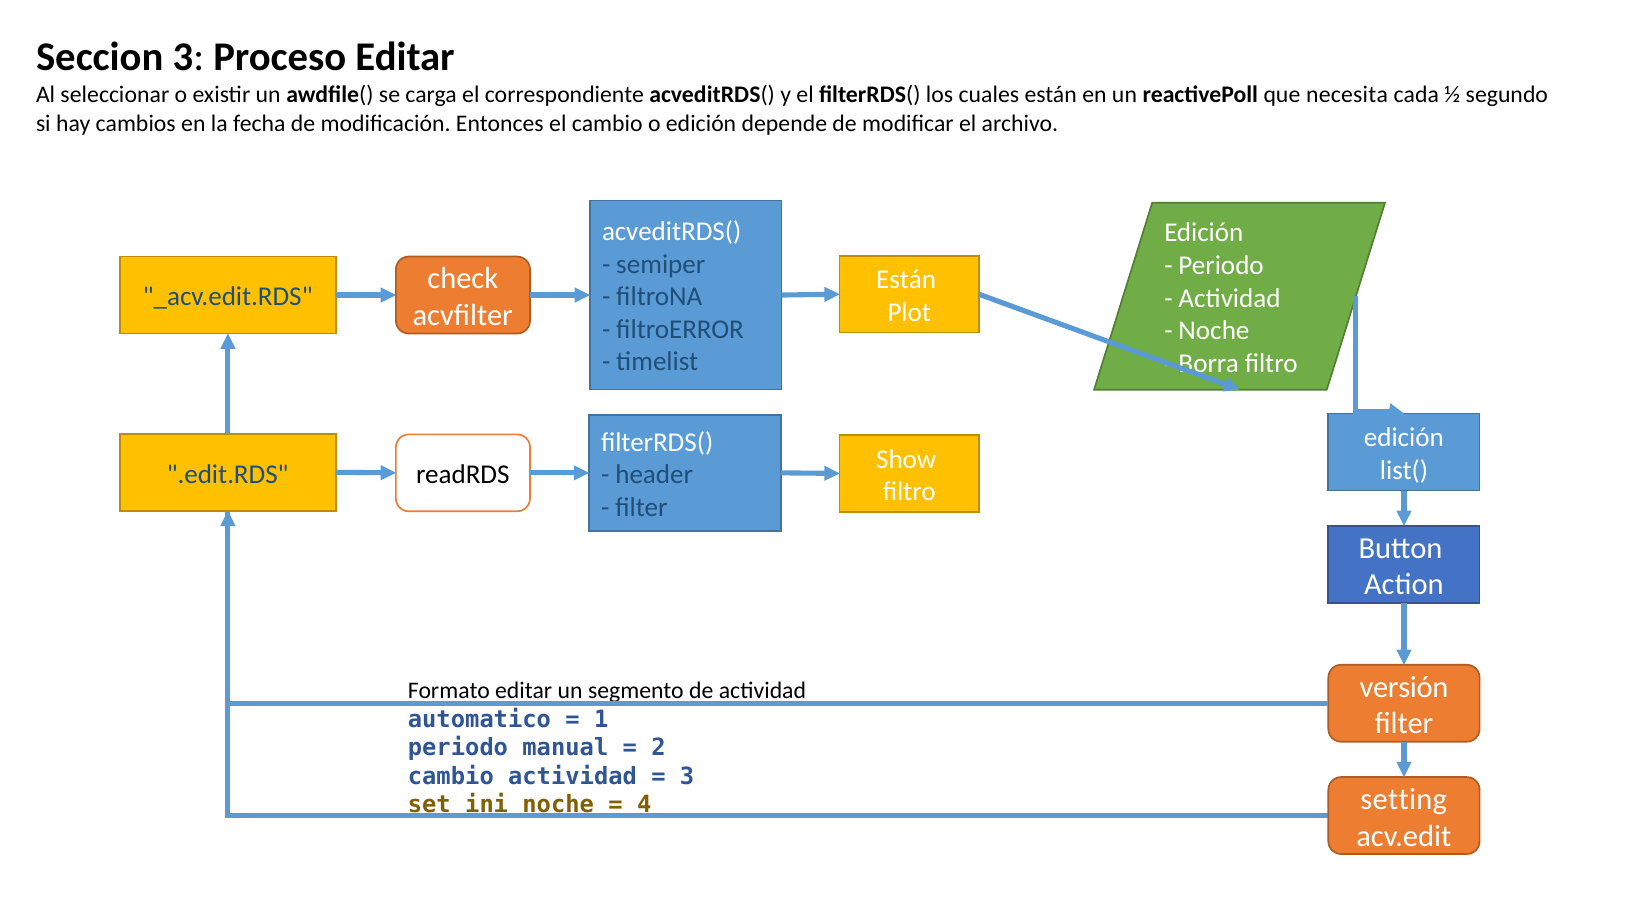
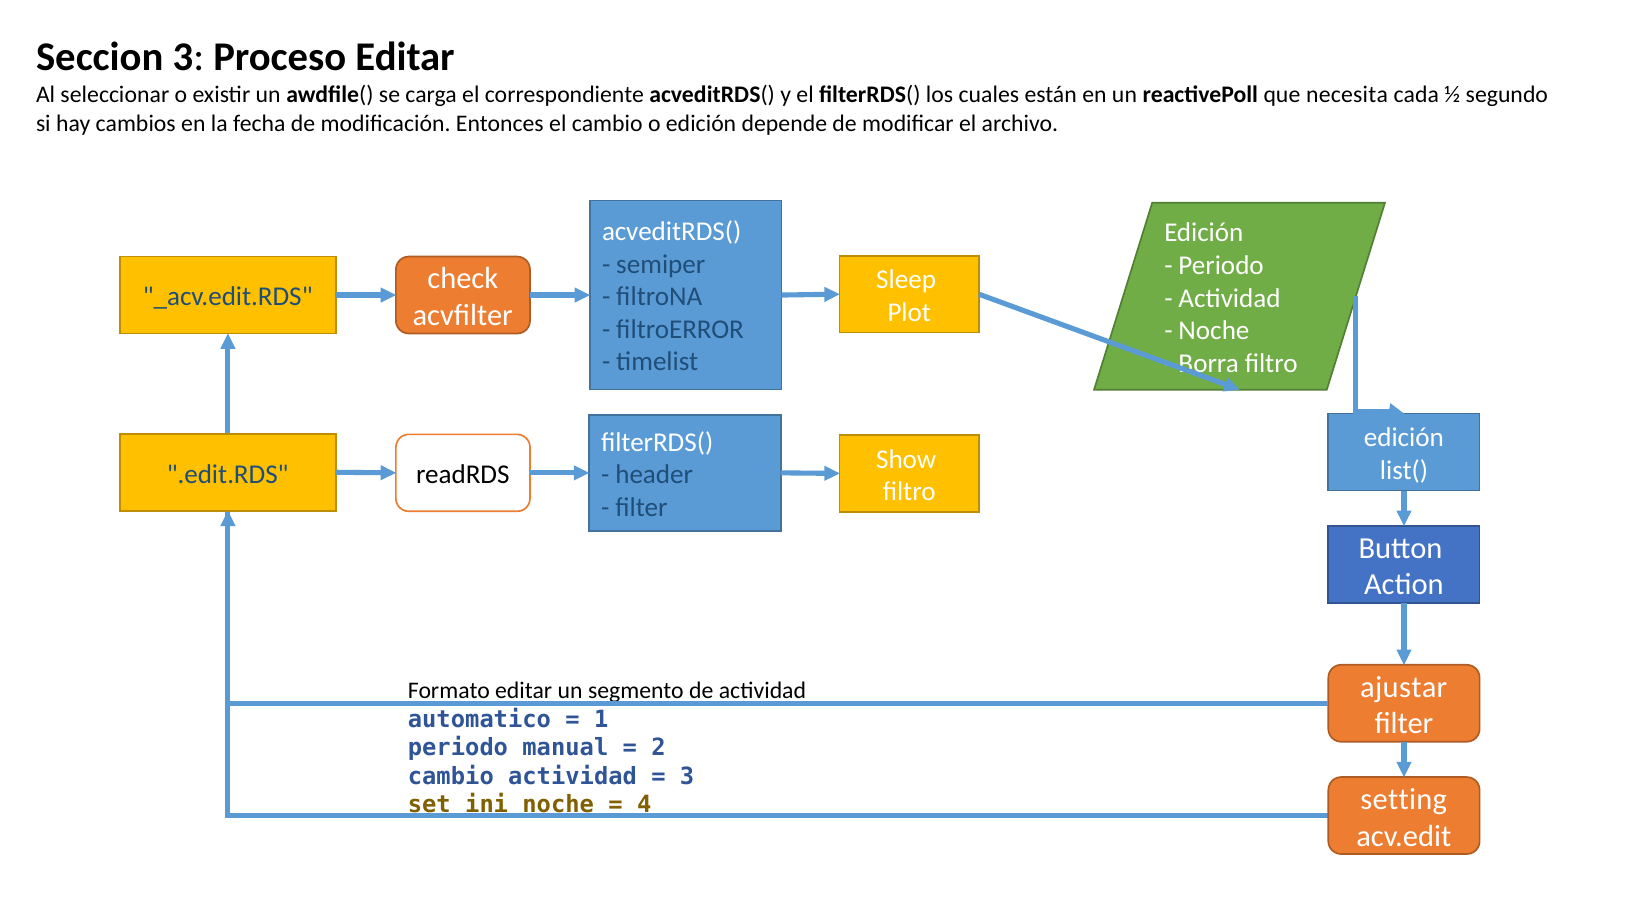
Están at (906, 280): Están -> Sleep
versión: versión -> ajustar
